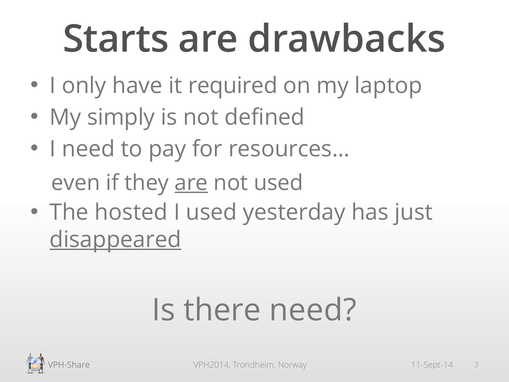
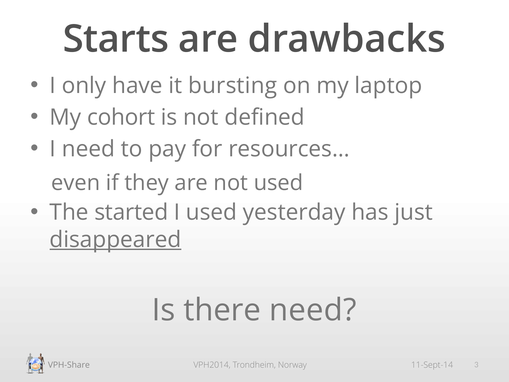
required: required -> bursting
simply: simply -> cohort
are at (191, 183) underline: present -> none
hosted: hosted -> started
